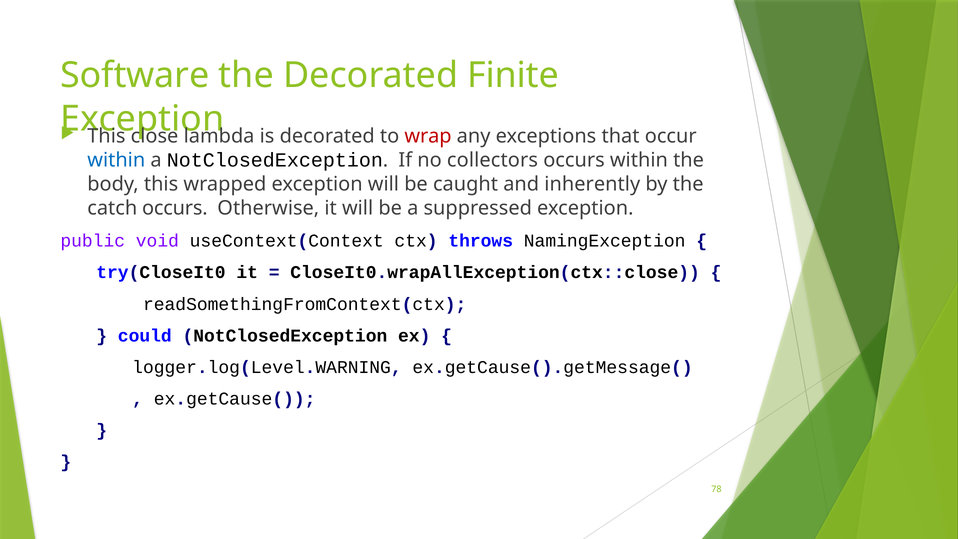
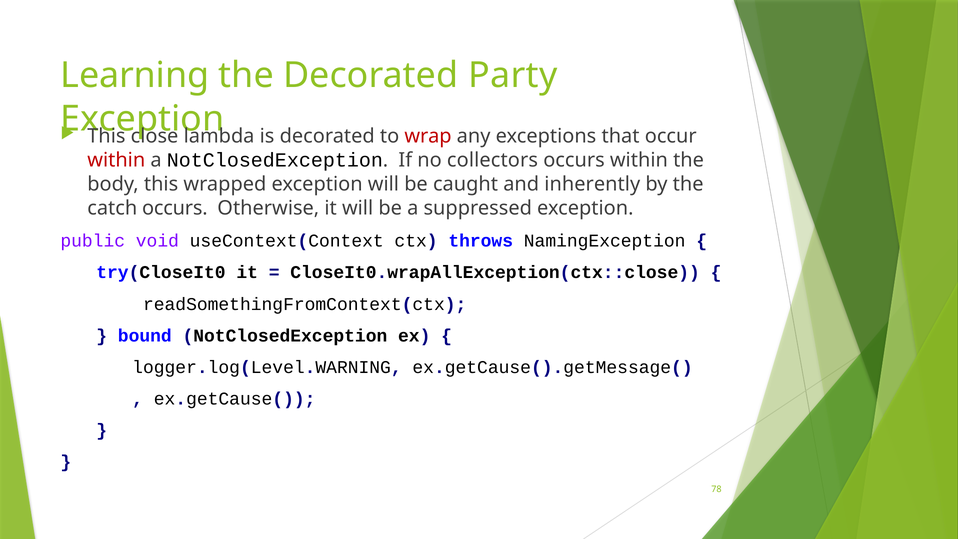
Software: Software -> Learning
Finite: Finite -> Party
within at (116, 160) colour: blue -> red
could: could -> bound
